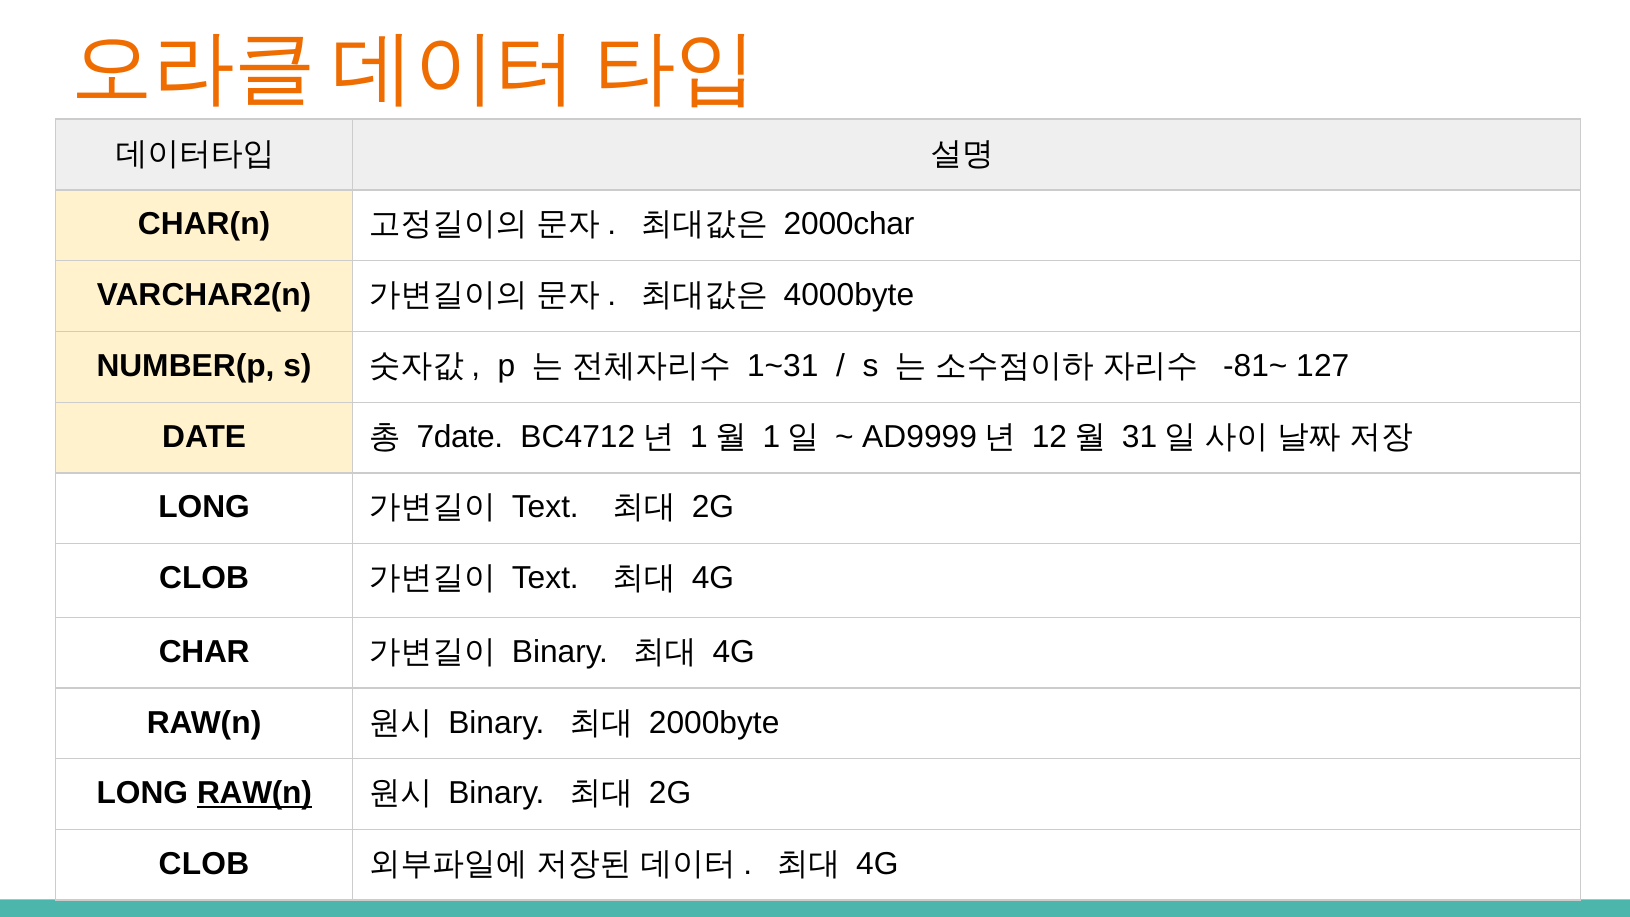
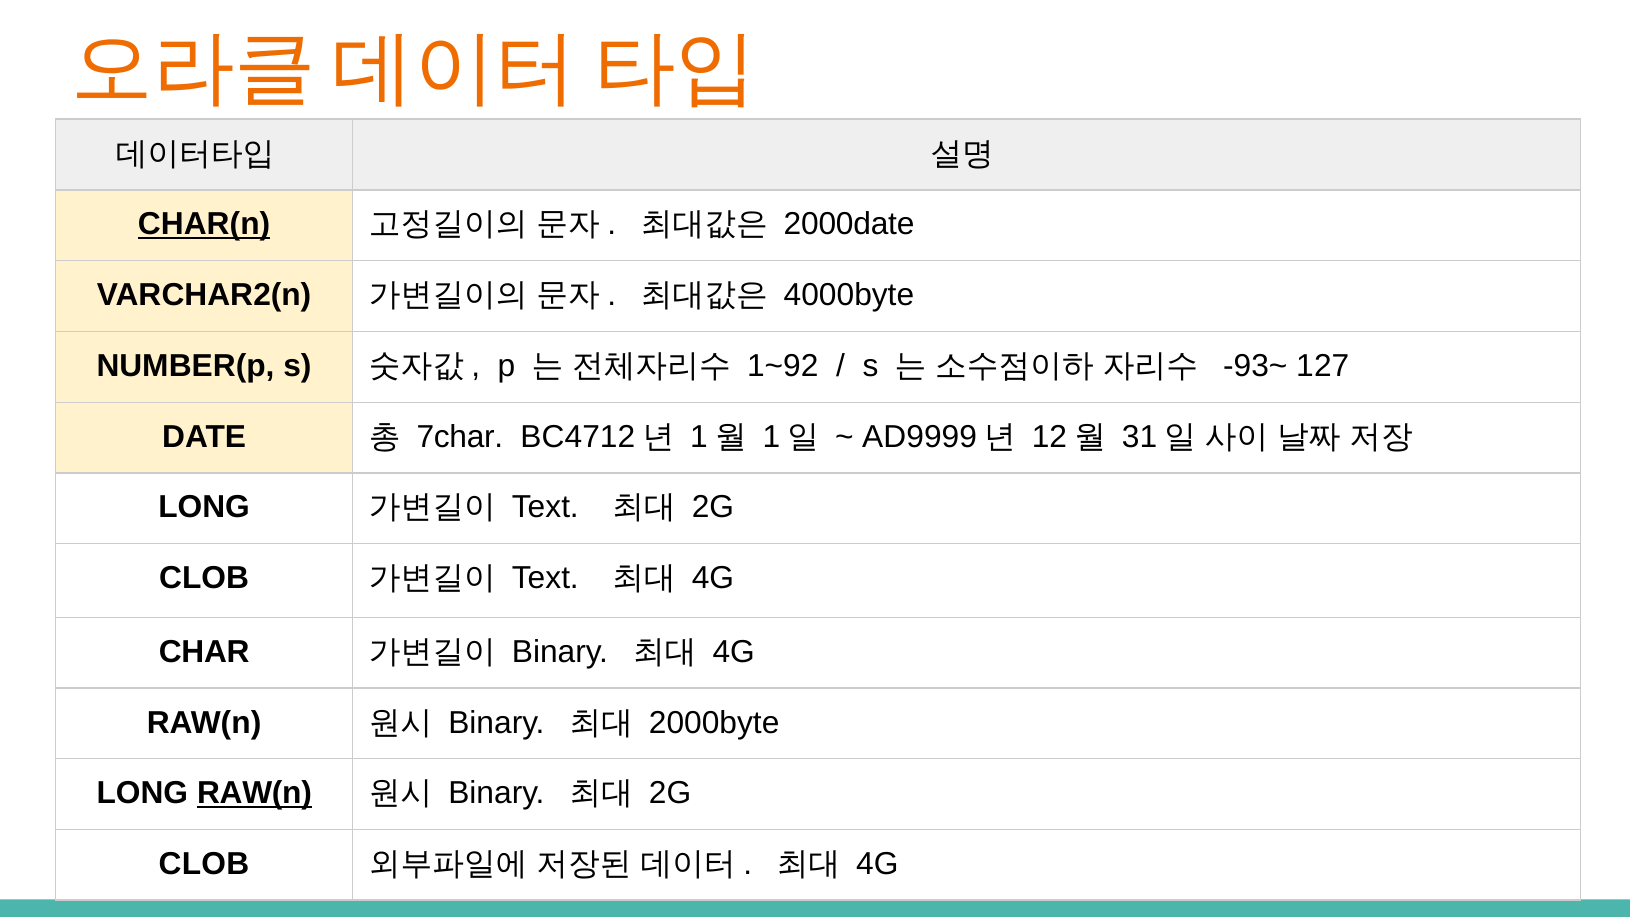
CHAR(n underline: none -> present
2000char: 2000char -> 2000date
1~31: 1~31 -> 1~92
-81~: -81~ -> -93~
7date: 7date -> 7char
